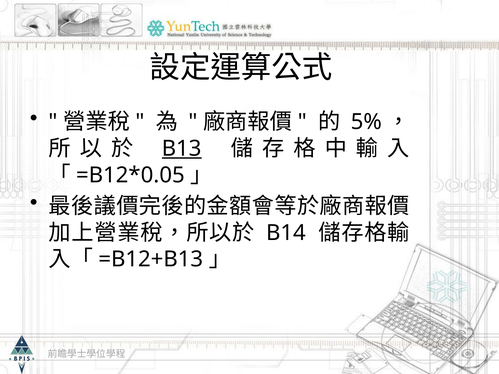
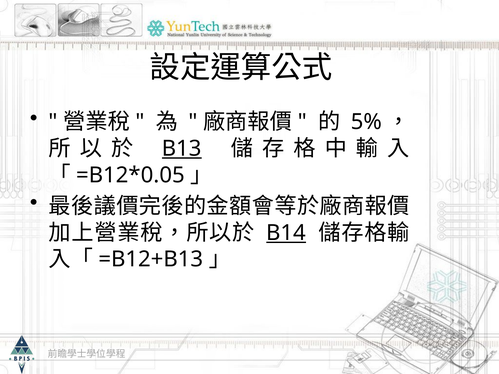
B14 underline: none -> present
